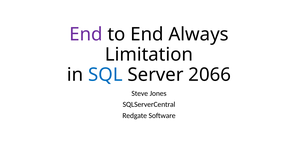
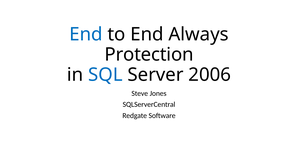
End at (86, 34) colour: purple -> blue
Limitation: Limitation -> Protection
2066: 2066 -> 2006
